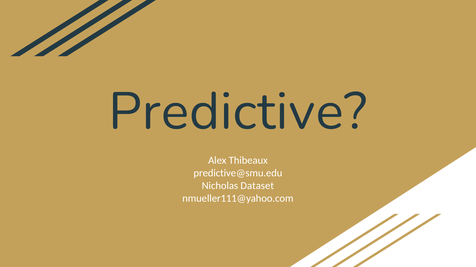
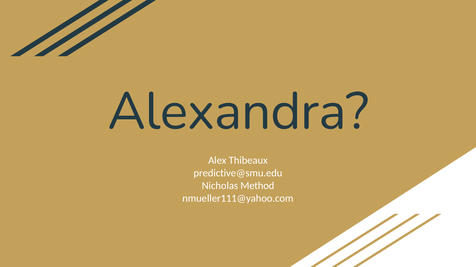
Predictive: Predictive -> Alexandra
Dataset: Dataset -> Method
